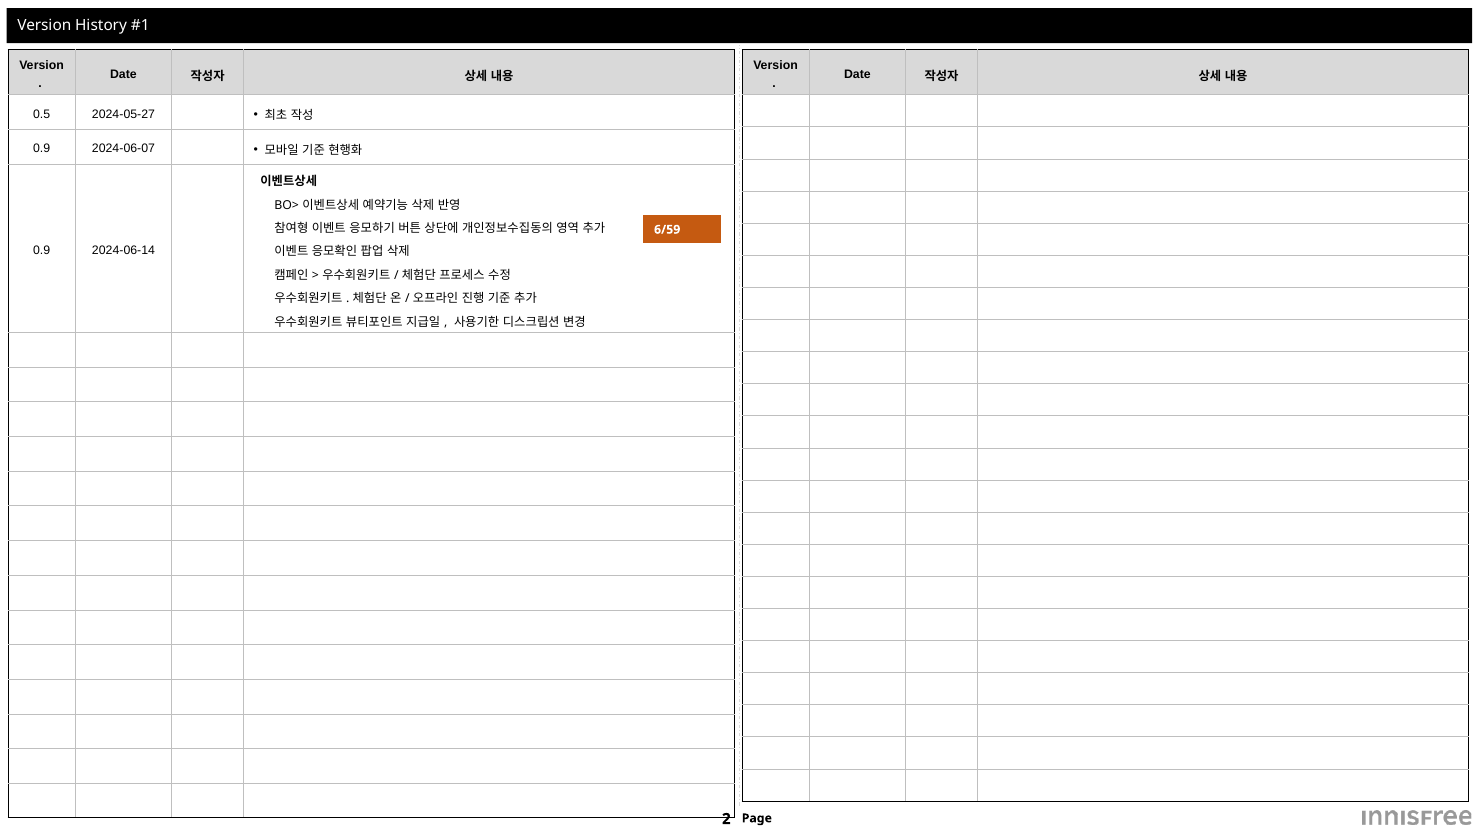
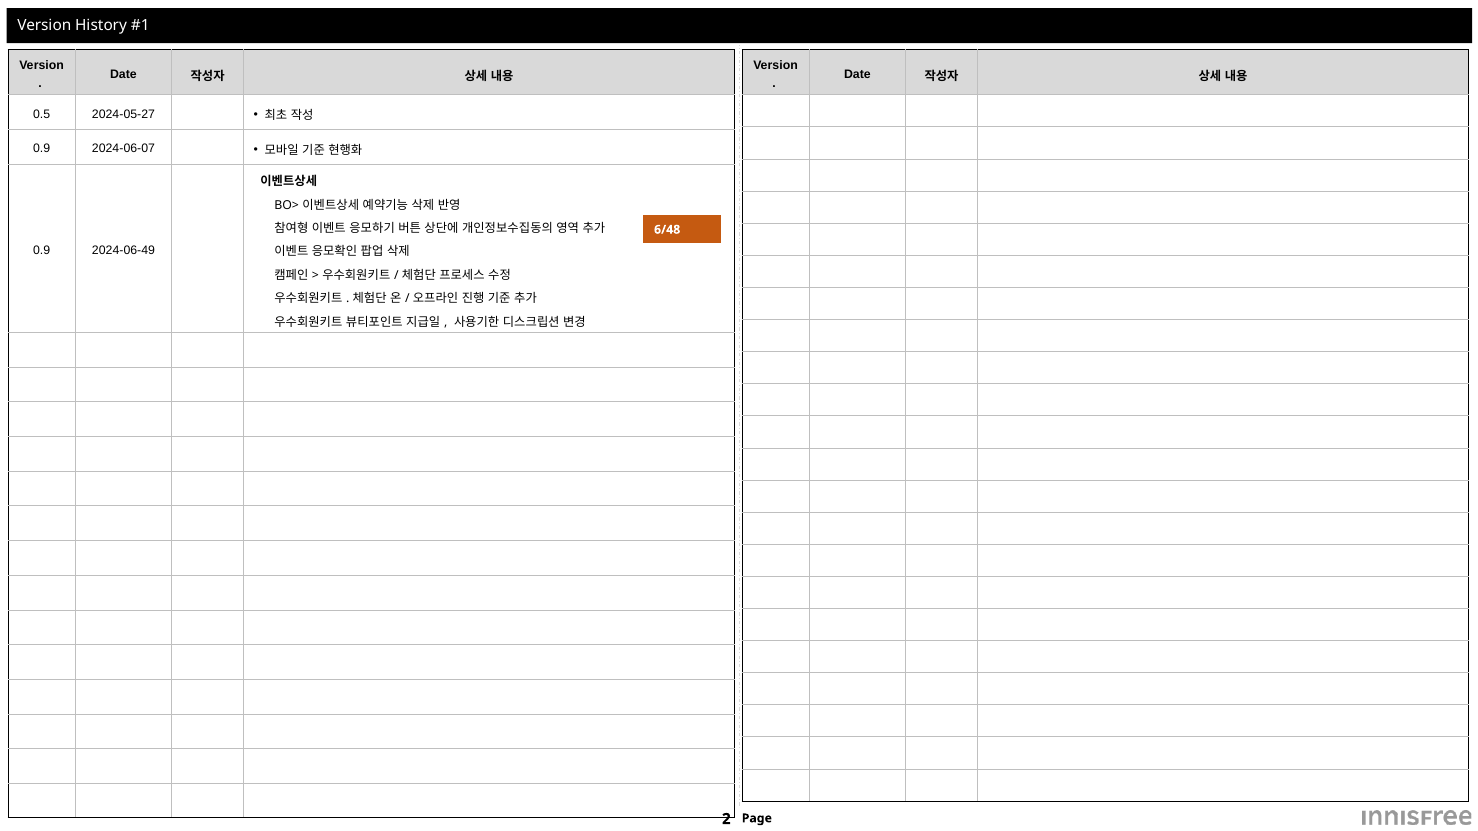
6/59: 6/59 -> 6/48
2024-06-14: 2024-06-14 -> 2024-06-49
